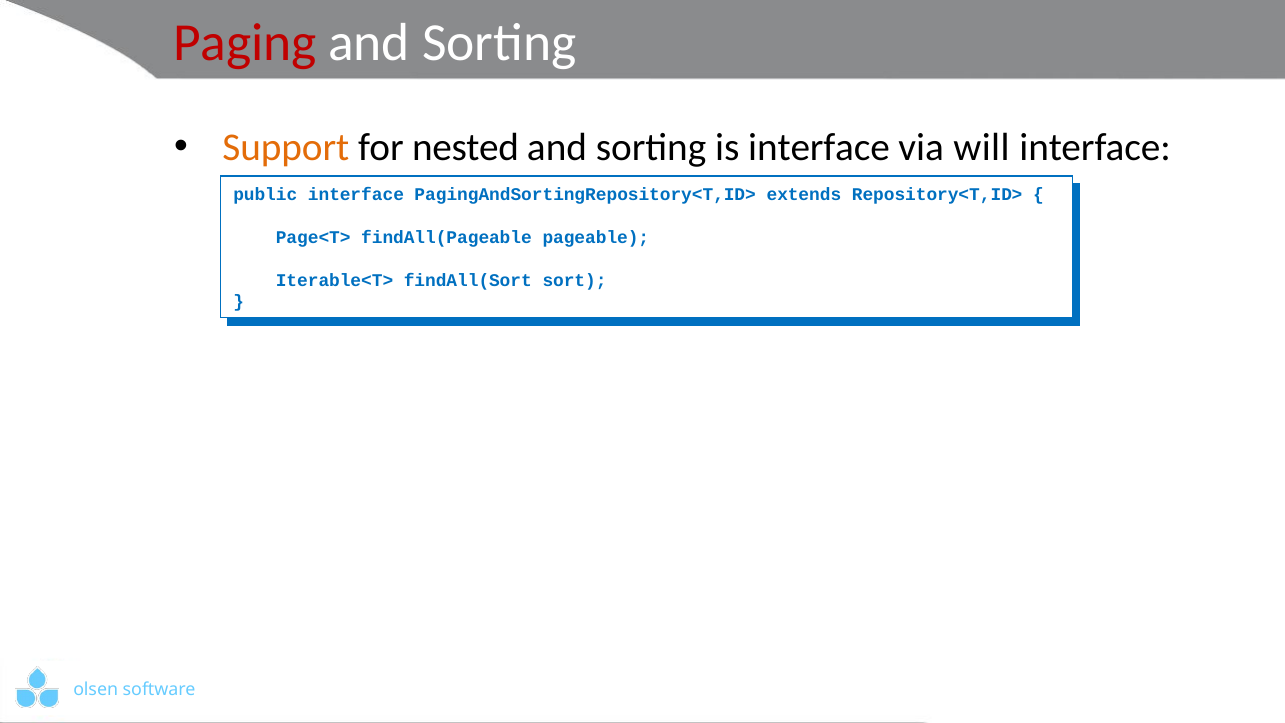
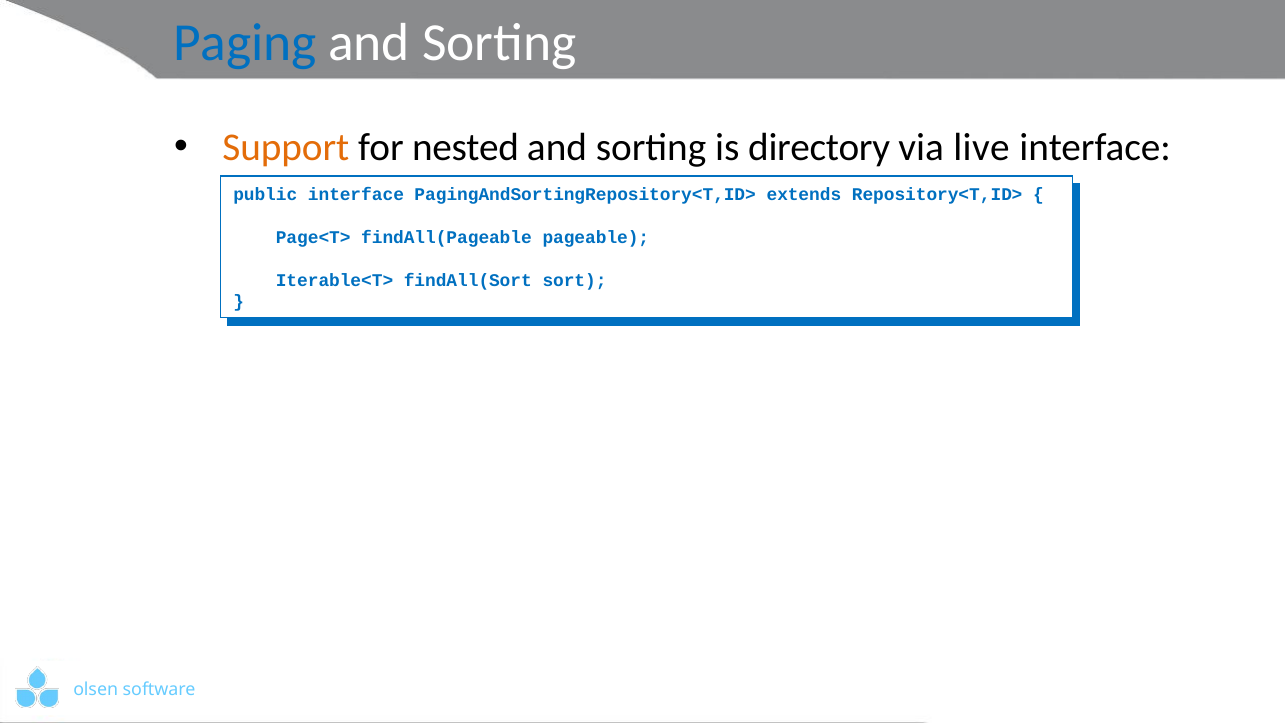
Paging colour: red -> blue
is interface: interface -> directory
will: will -> live
